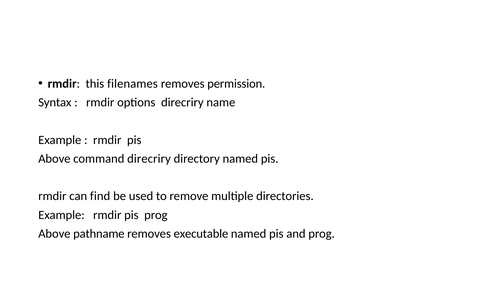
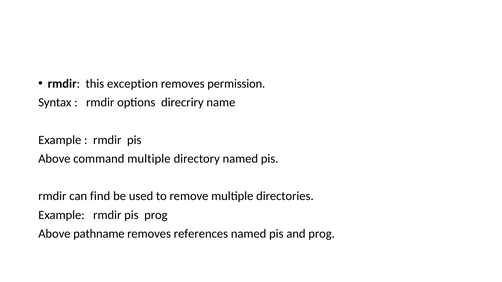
filenames: filenames -> exception
command direcriry: direcriry -> multiple
executable: executable -> references
